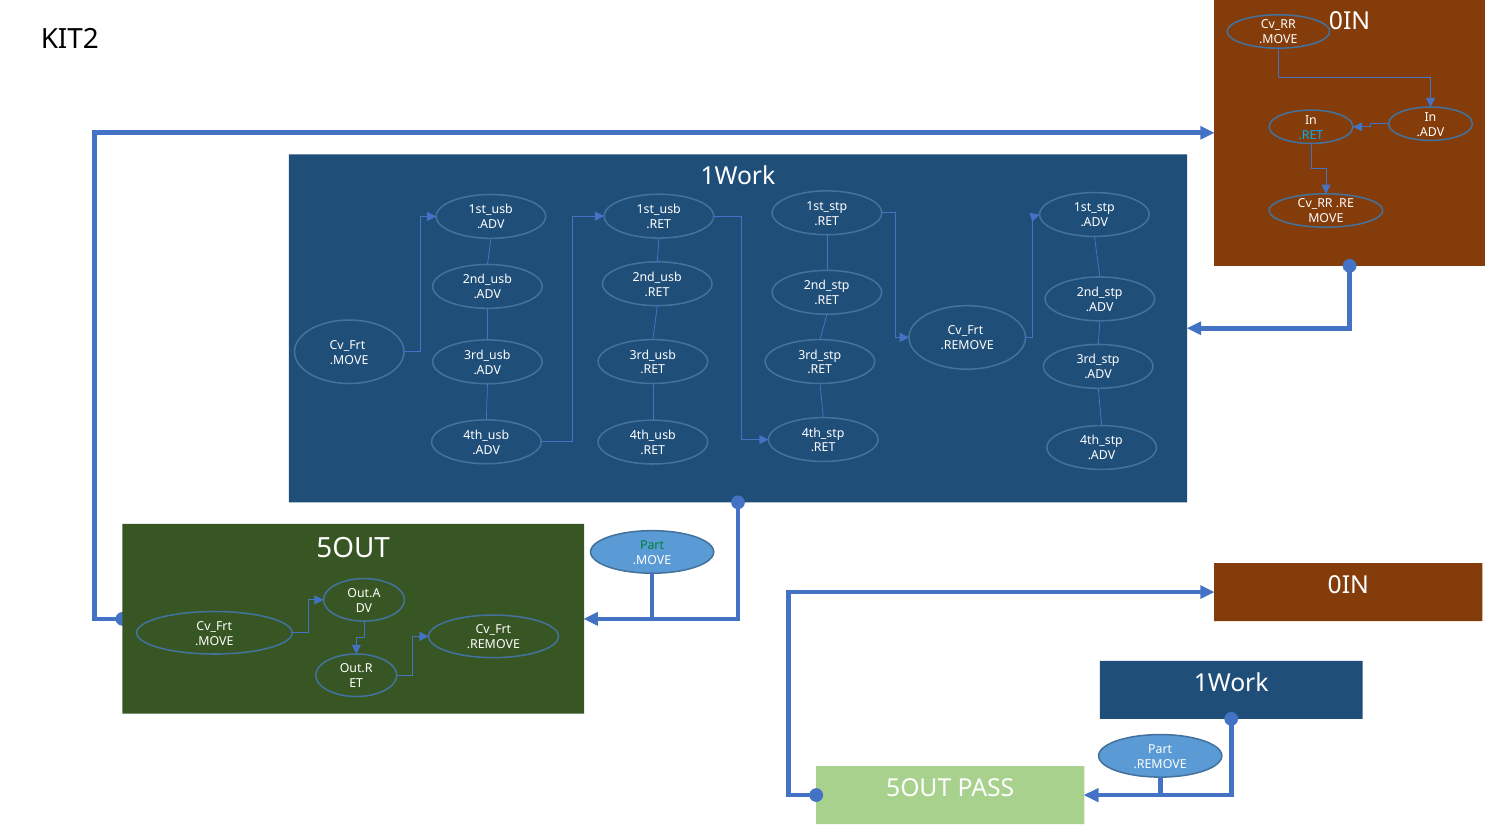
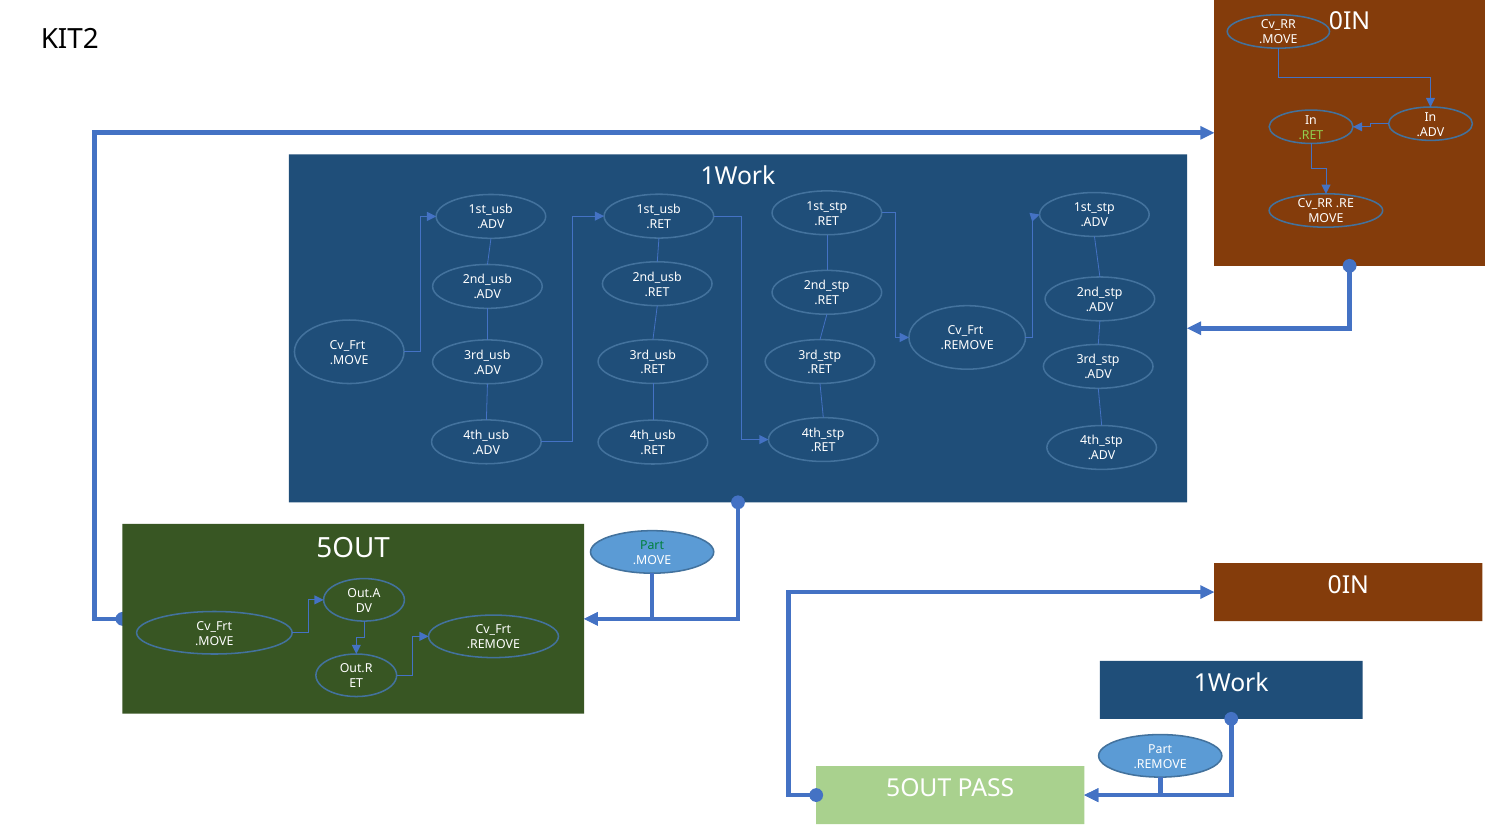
.RET at (1311, 135) colour: light blue -> light green
